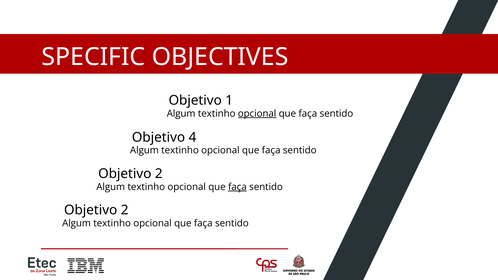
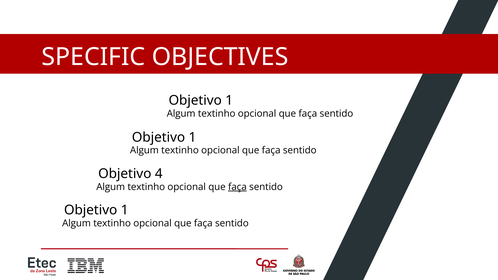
opcional at (257, 114) underline: present -> none
4 at (192, 137): 4 -> 1
2 at (159, 174): 2 -> 4
2 at (125, 210): 2 -> 1
